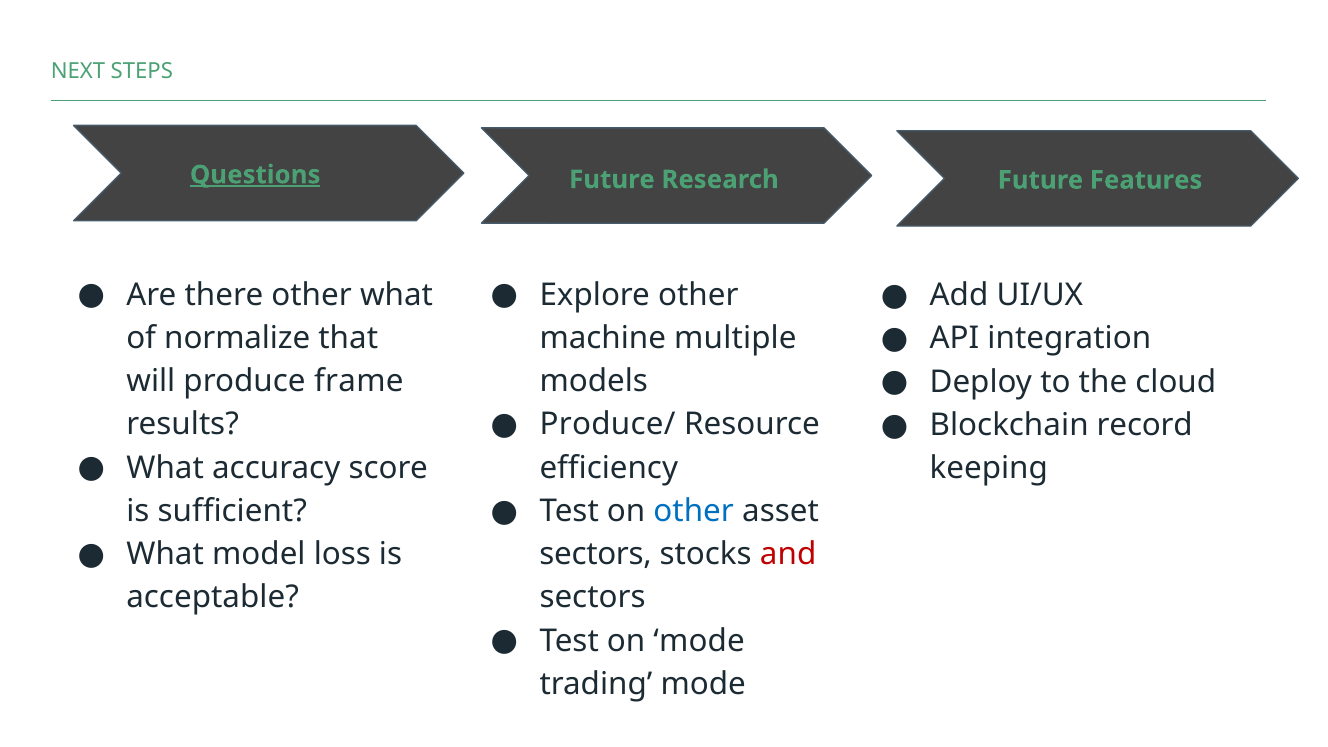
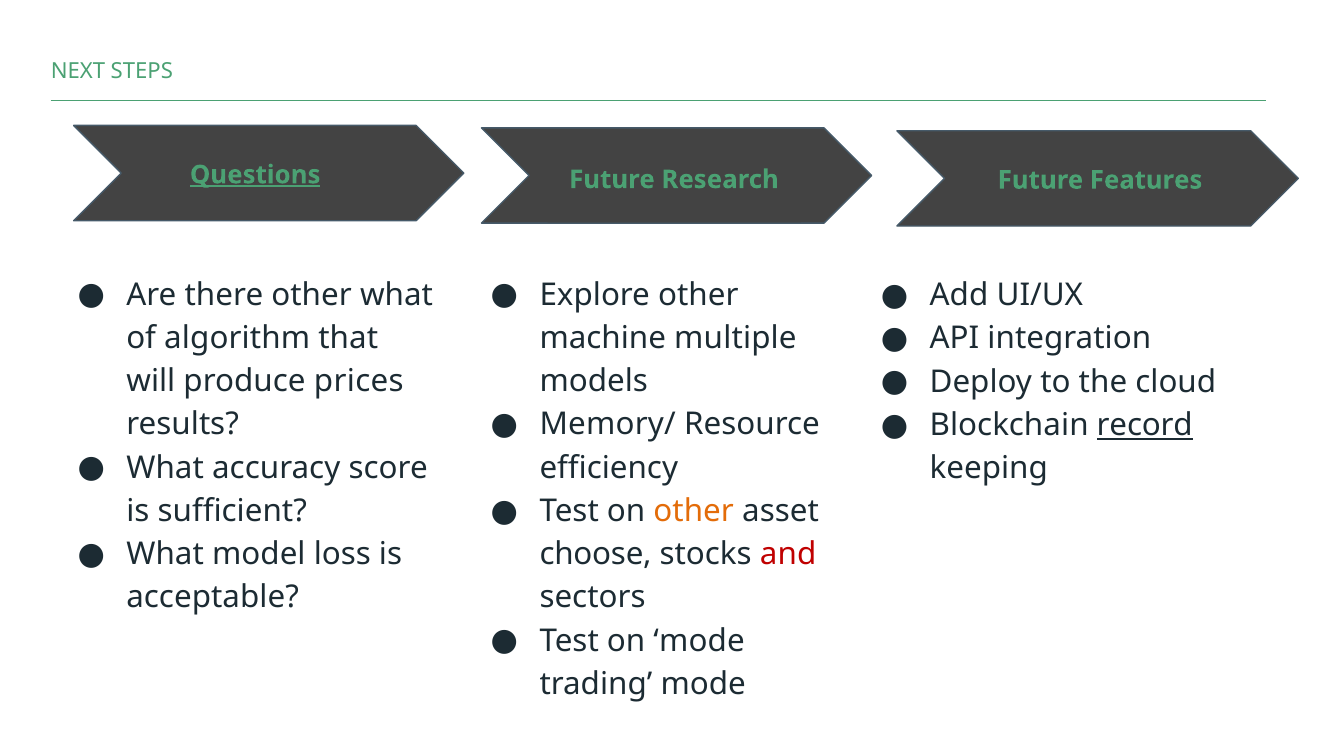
normalize: normalize -> algorithm
frame: frame -> prices
Produce/: Produce/ -> Memory/
record underline: none -> present
other at (694, 511) colour: blue -> orange
sectors at (596, 554): sectors -> choose
